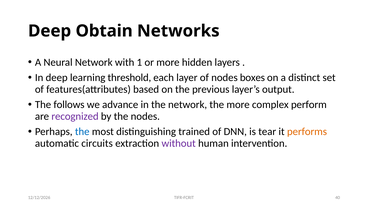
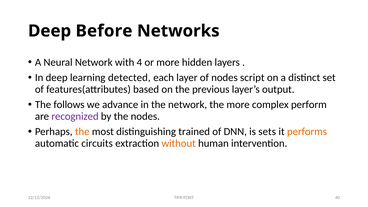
Obtain: Obtain -> Before
1: 1 -> 4
threshold: threshold -> detected
boxes: boxes -> script
the at (82, 132) colour: blue -> orange
tear: tear -> sets
without colour: purple -> orange
